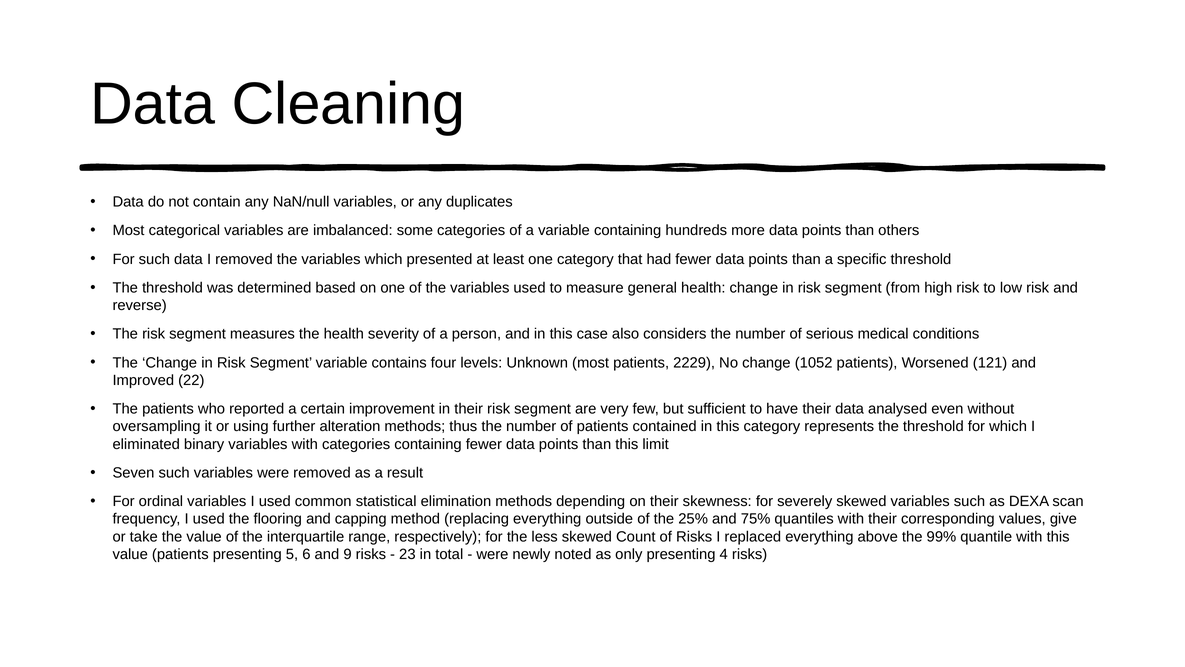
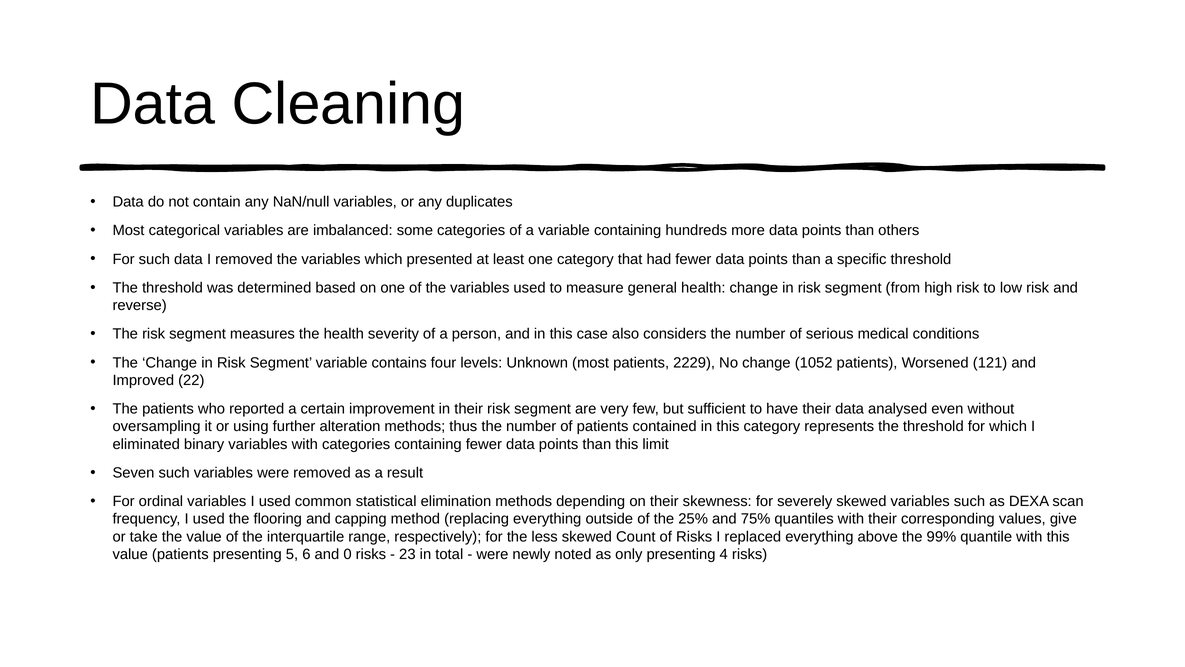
9: 9 -> 0
